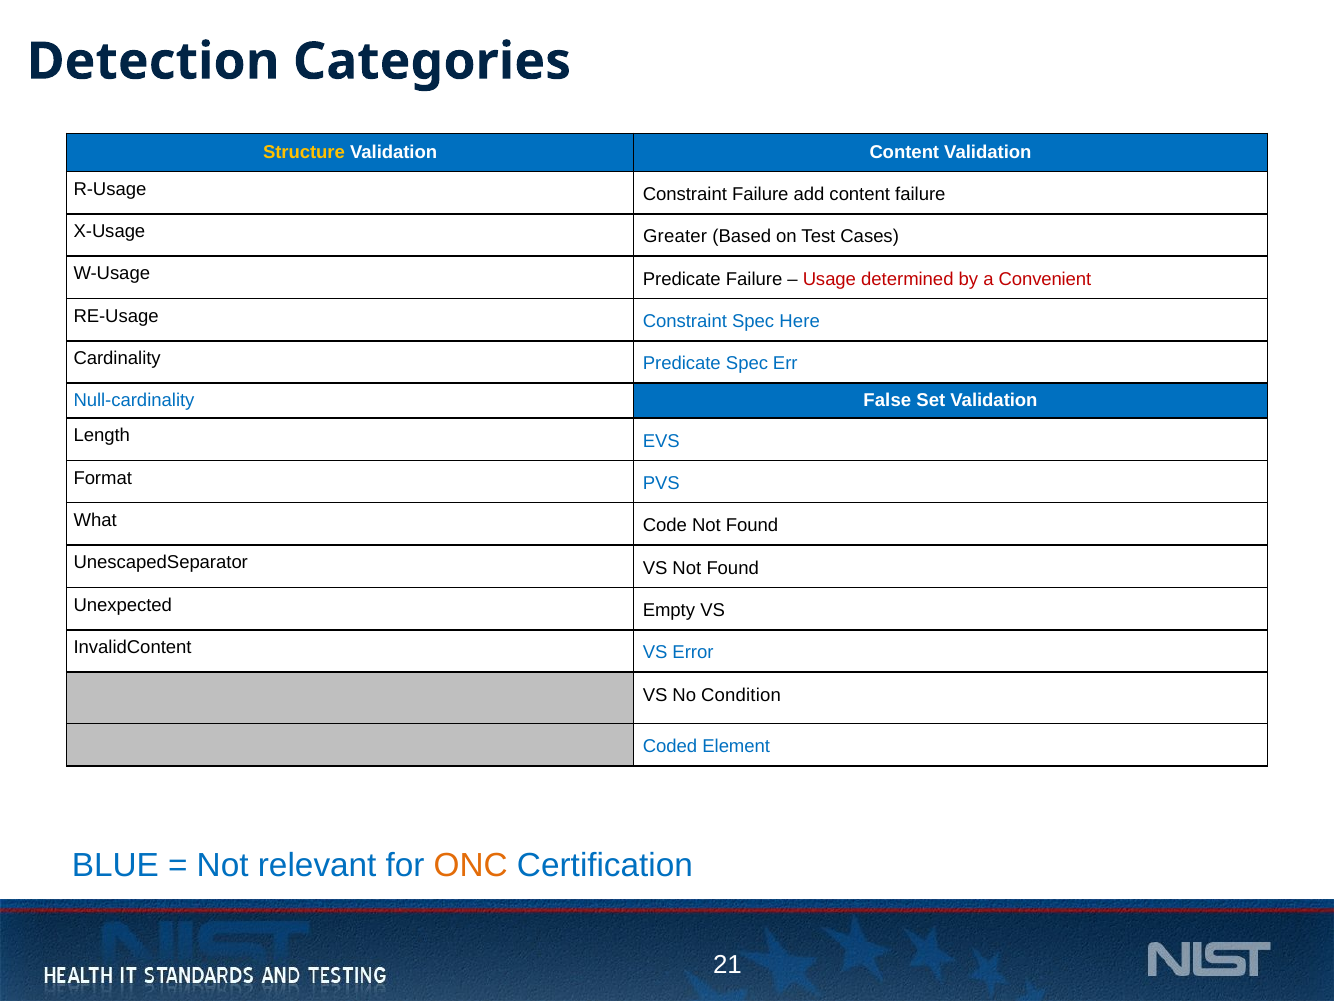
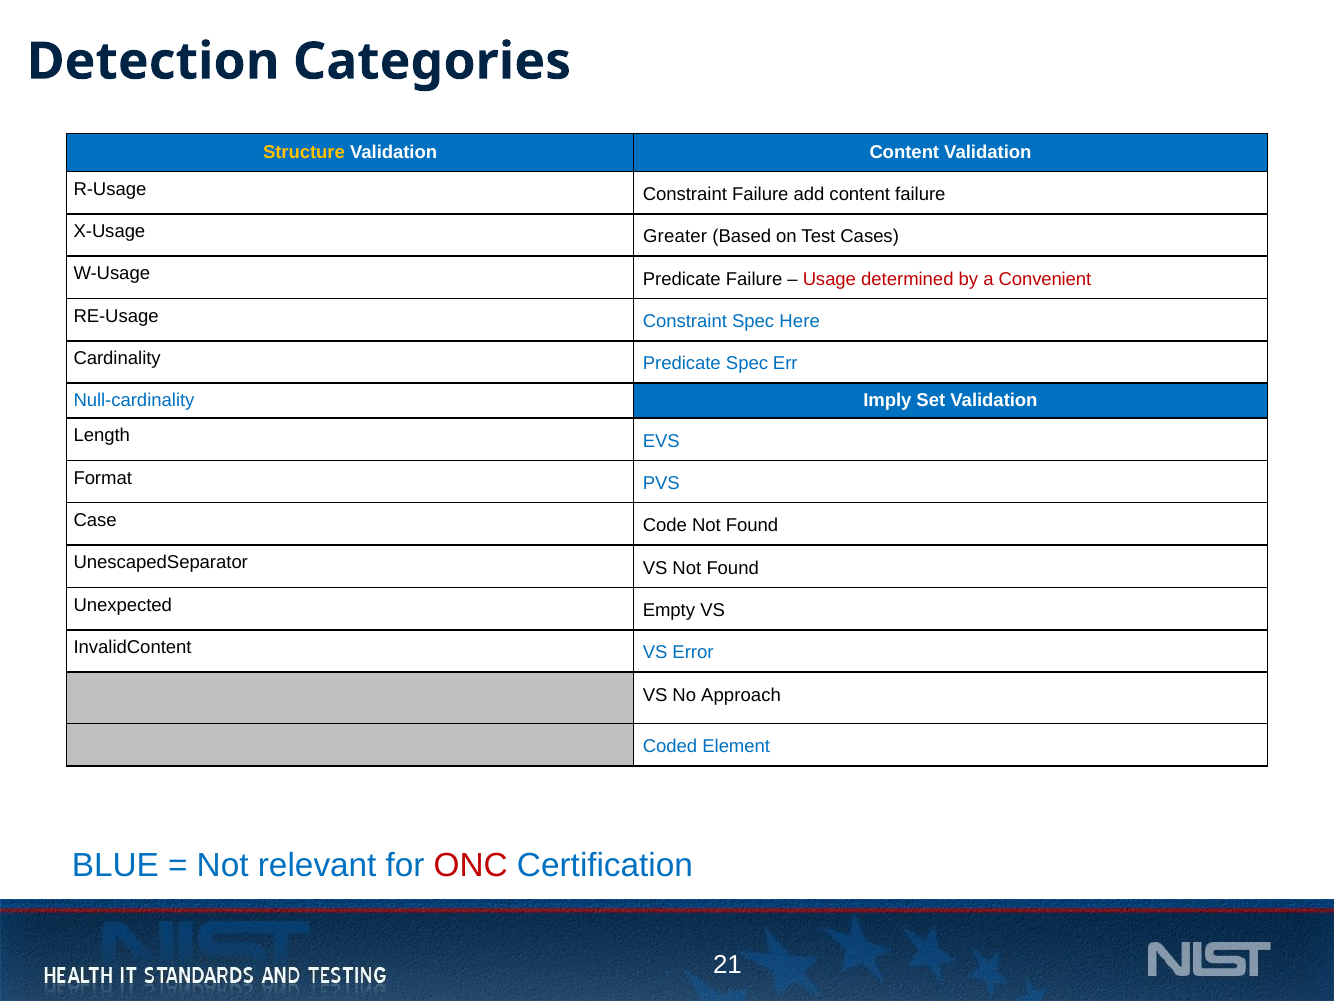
False: False -> Imply
What: What -> Case
Condition: Condition -> Approach
ONC colour: orange -> red
